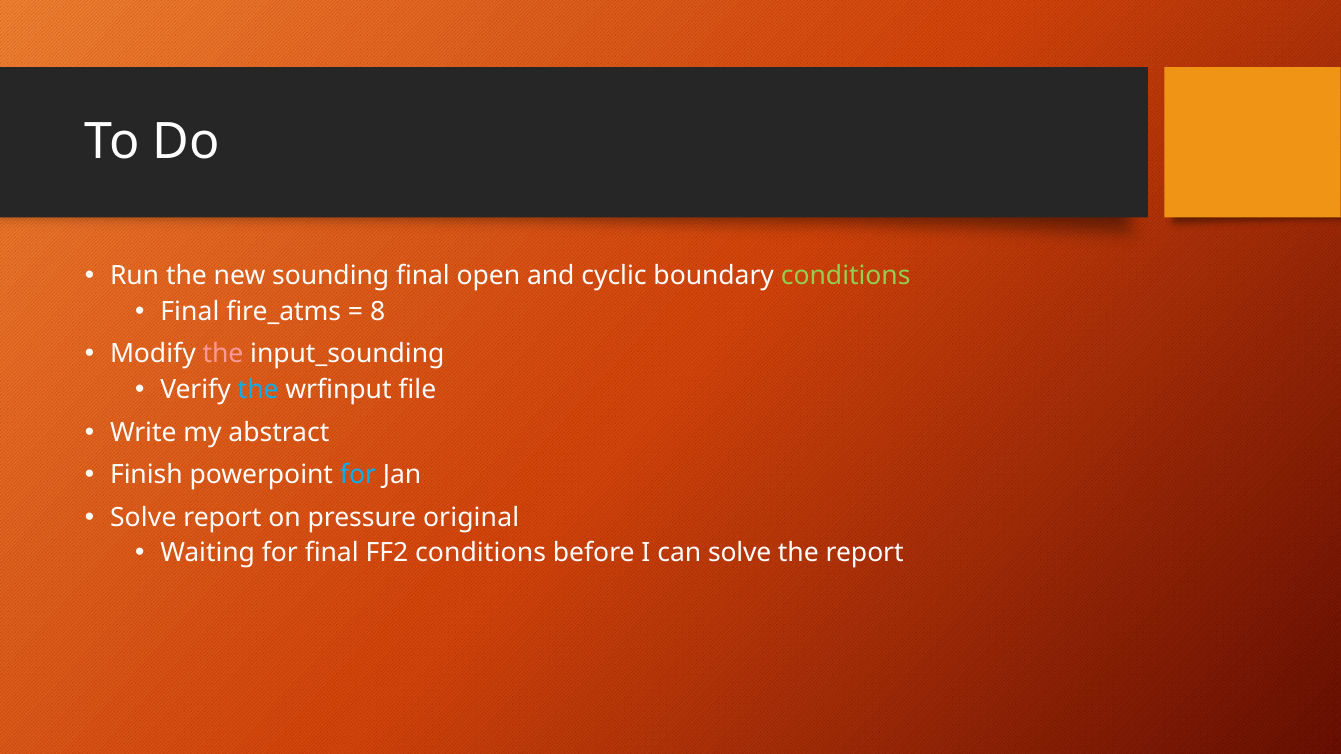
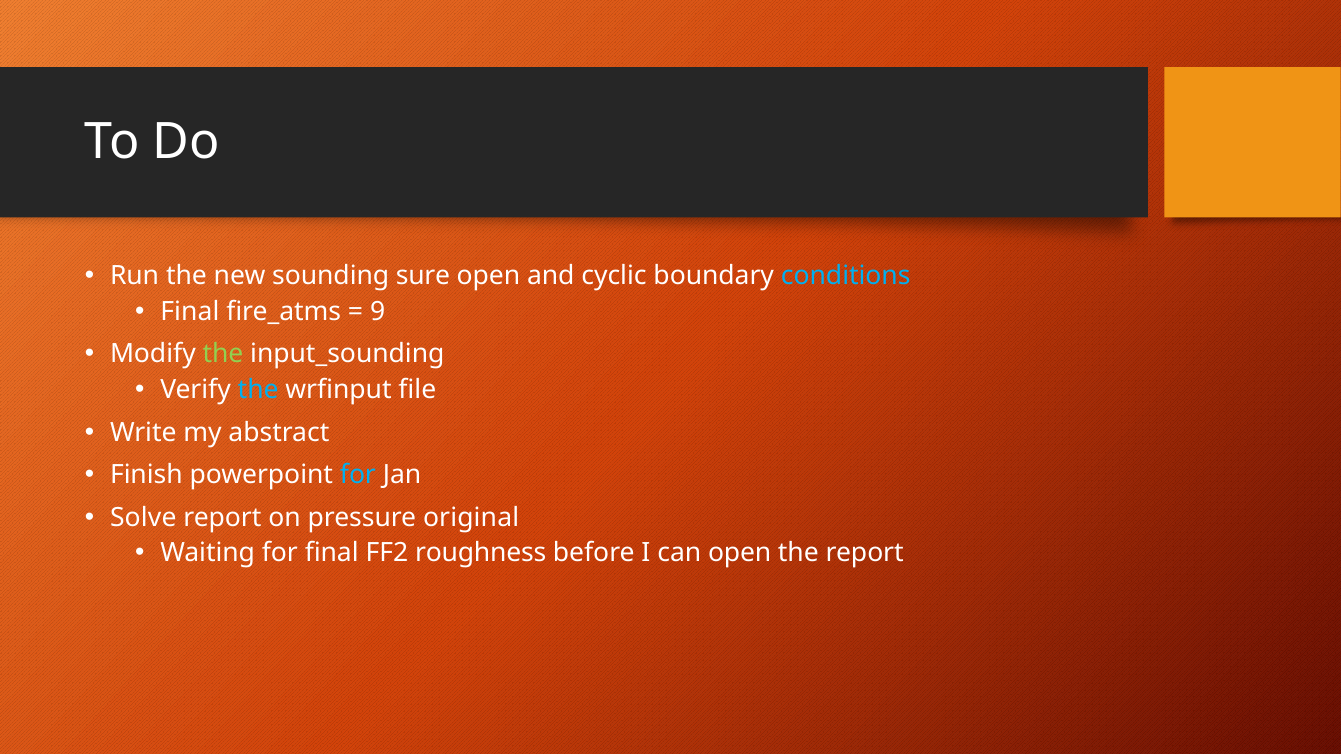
sounding final: final -> sure
conditions at (846, 276) colour: light green -> light blue
8: 8 -> 9
the at (223, 354) colour: pink -> light green
FF2 conditions: conditions -> roughness
can solve: solve -> open
